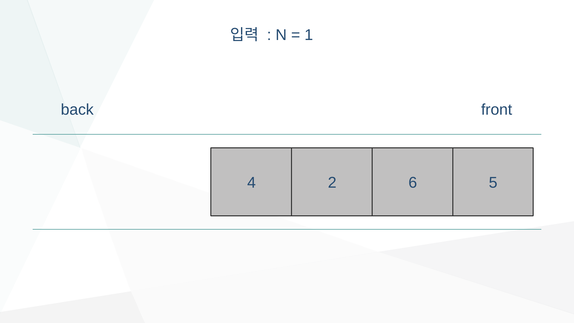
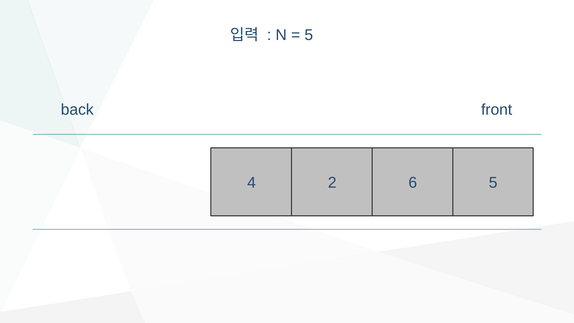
1 at (309, 35): 1 -> 5
